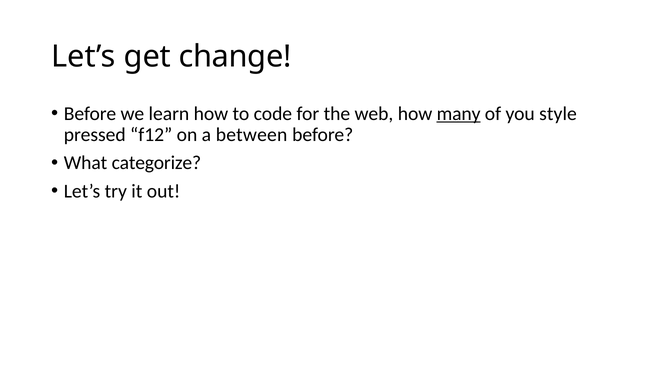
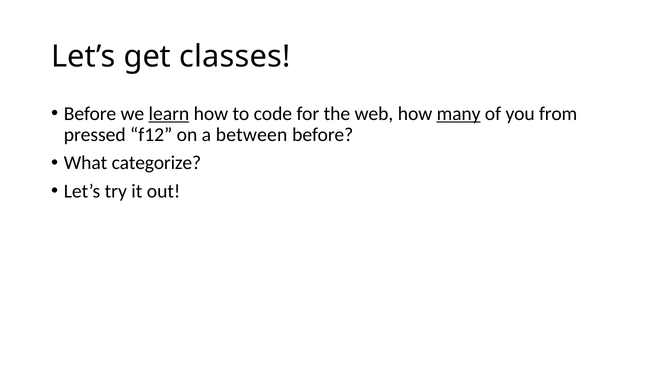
change: change -> classes
learn underline: none -> present
style: style -> from
